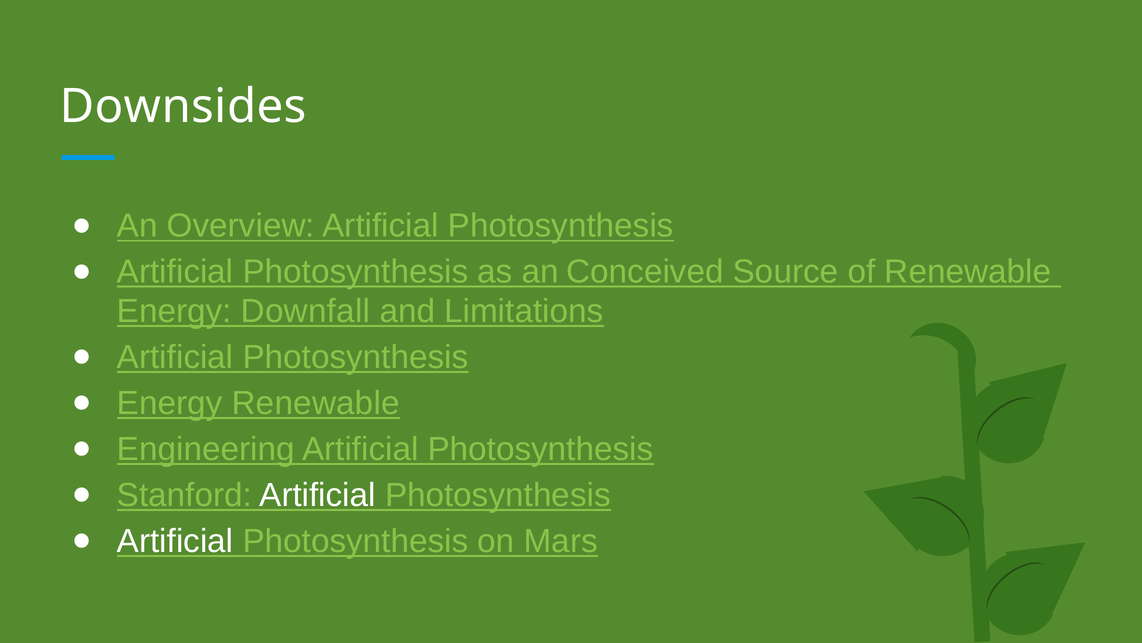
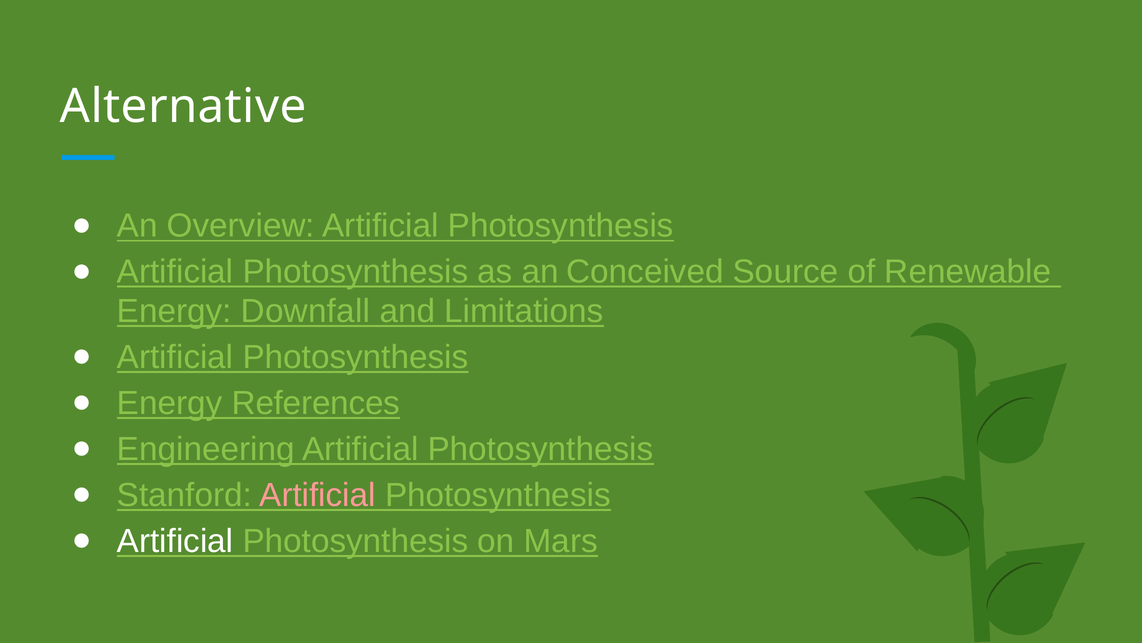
Downsides: Downsides -> Alternative
Energy Renewable: Renewable -> References
Artificial at (318, 495) colour: white -> pink
